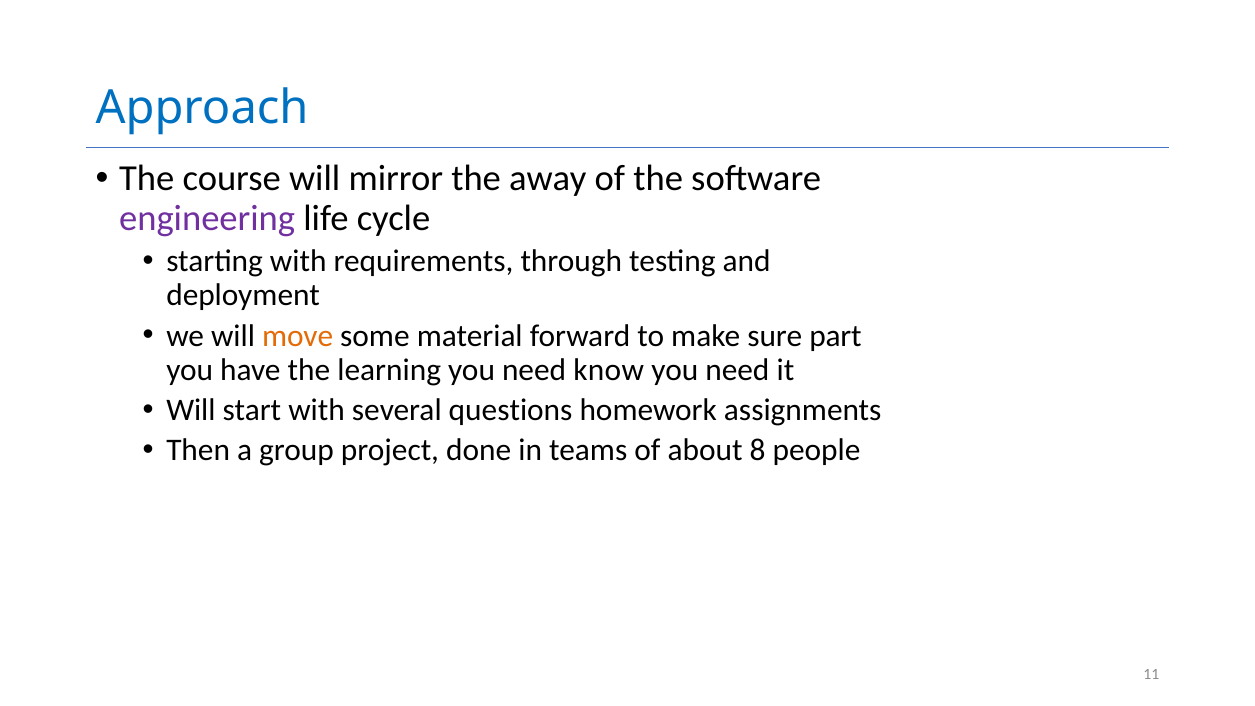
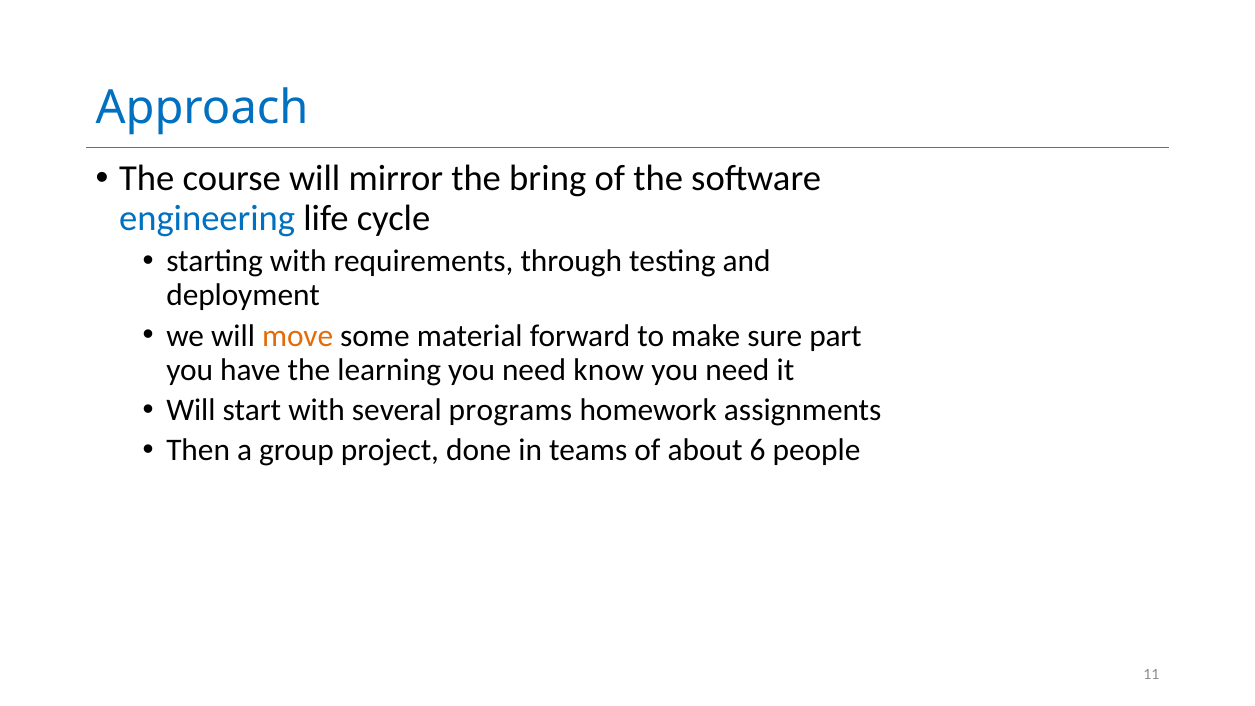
away: away -> bring
engineering colour: purple -> blue
questions: questions -> programs
8: 8 -> 6
